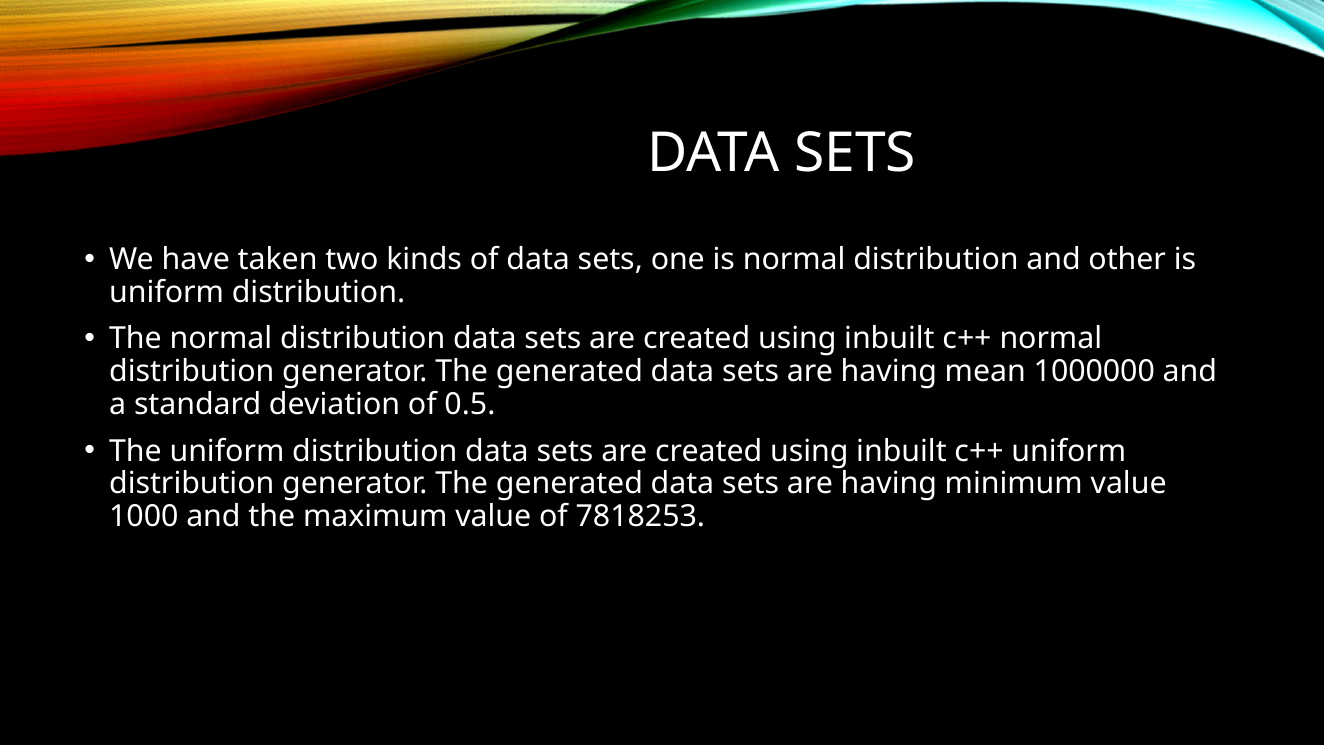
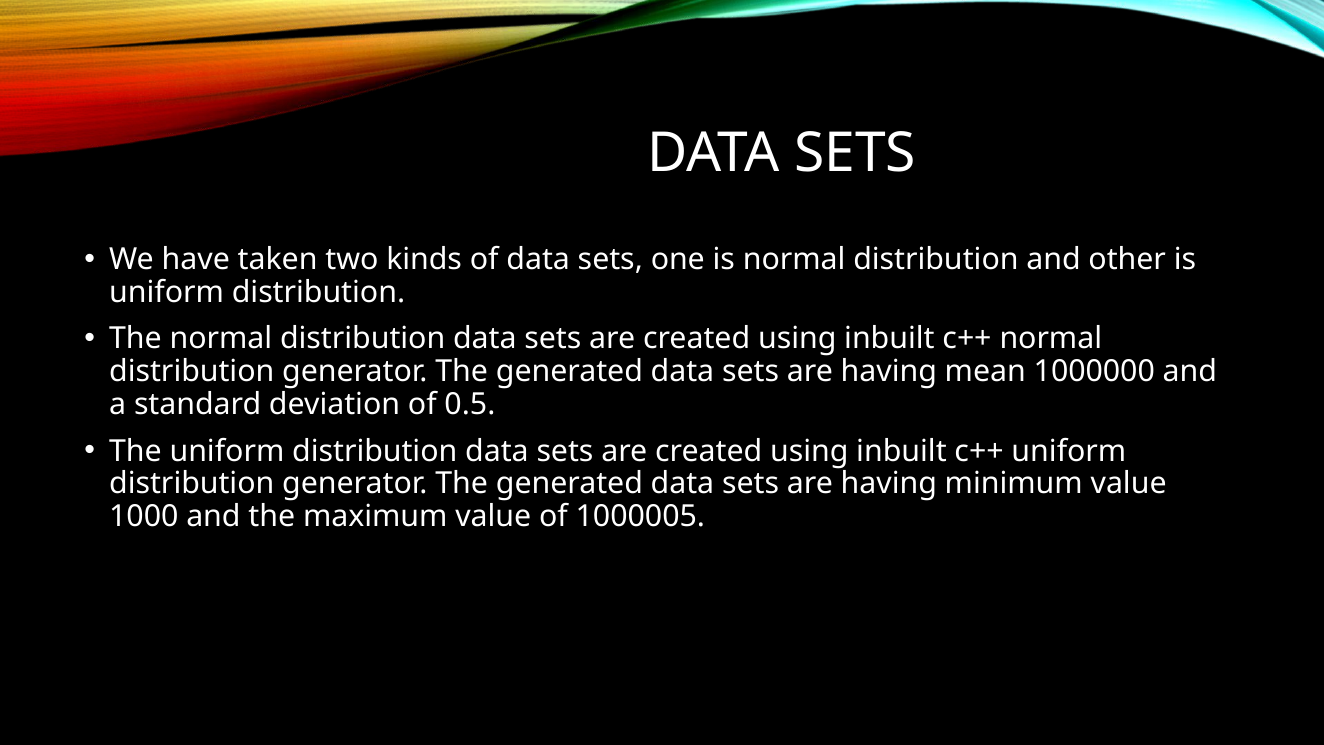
7818253: 7818253 -> 1000005
